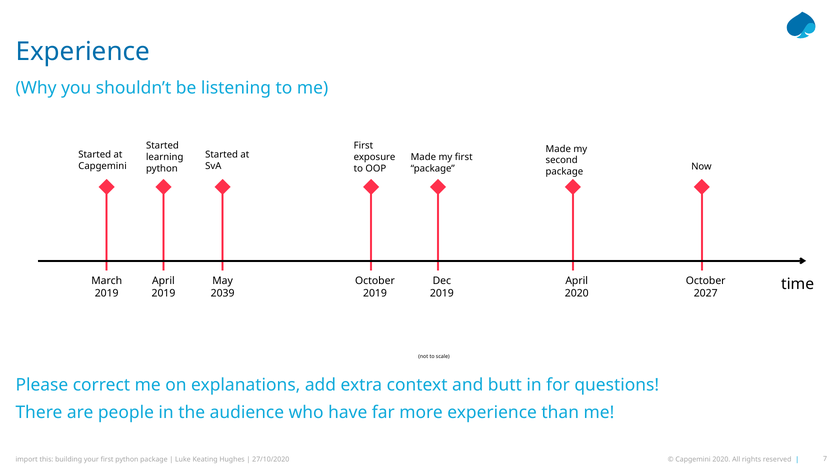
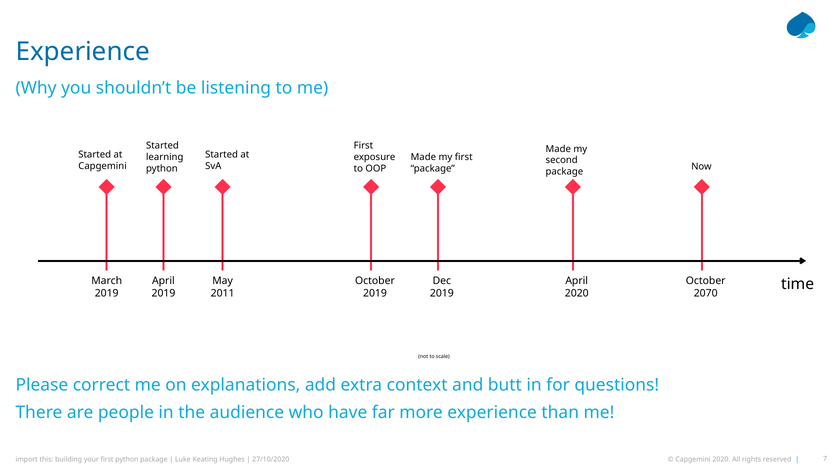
2039: 2039 -> 2011
2027: 2027 -> 2070
